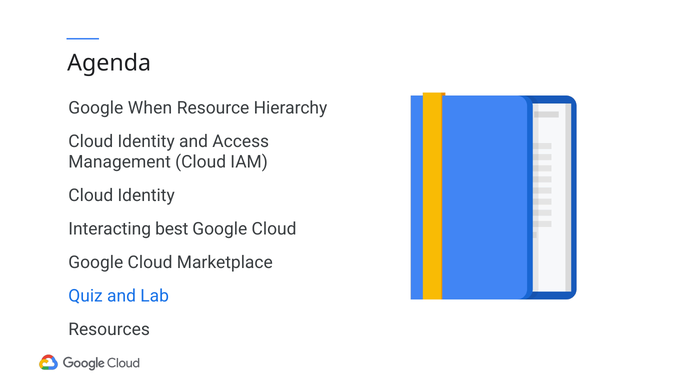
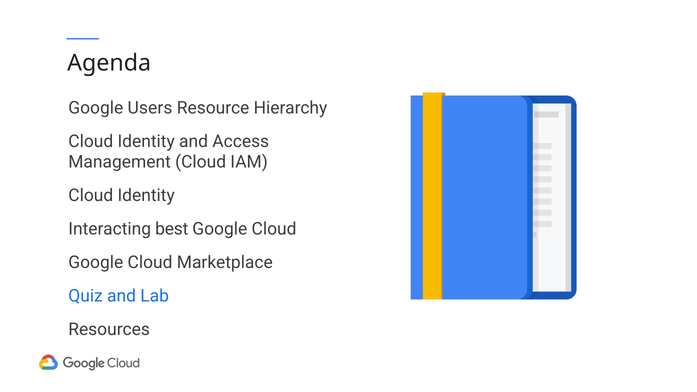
When: When -> Users
